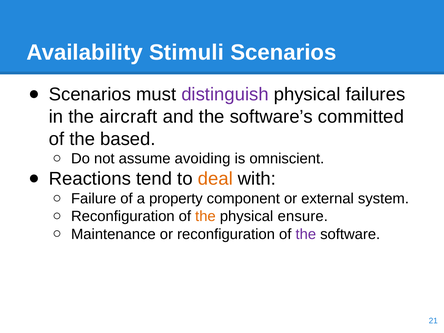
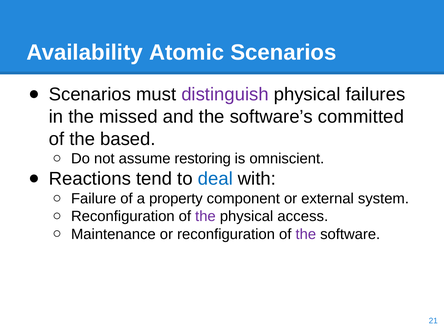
Stimuli: Stimuli -> Atomic
aircraft: aircraft -> missed
avoiding: avoiding -> restoring
deal colour: orange -> blue
the at (205, 216) colour: orange -> purple
ensure: ensure -> access
